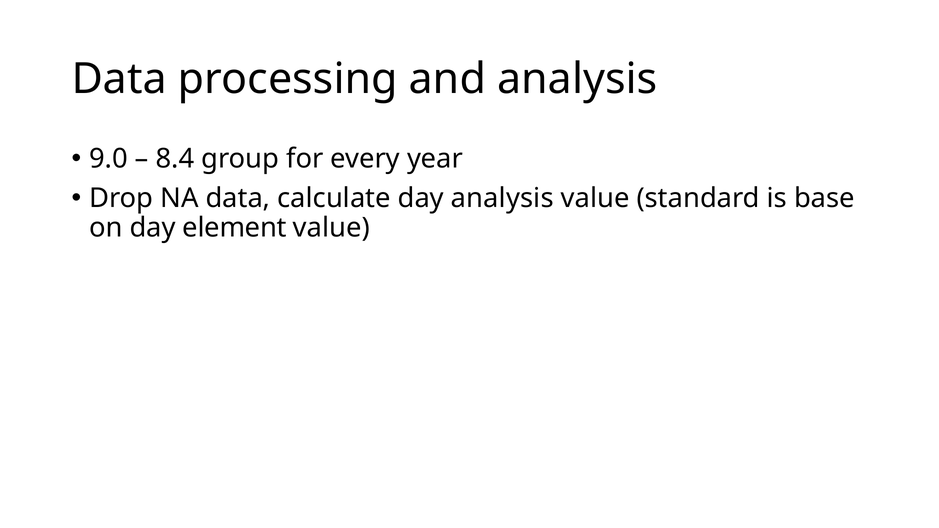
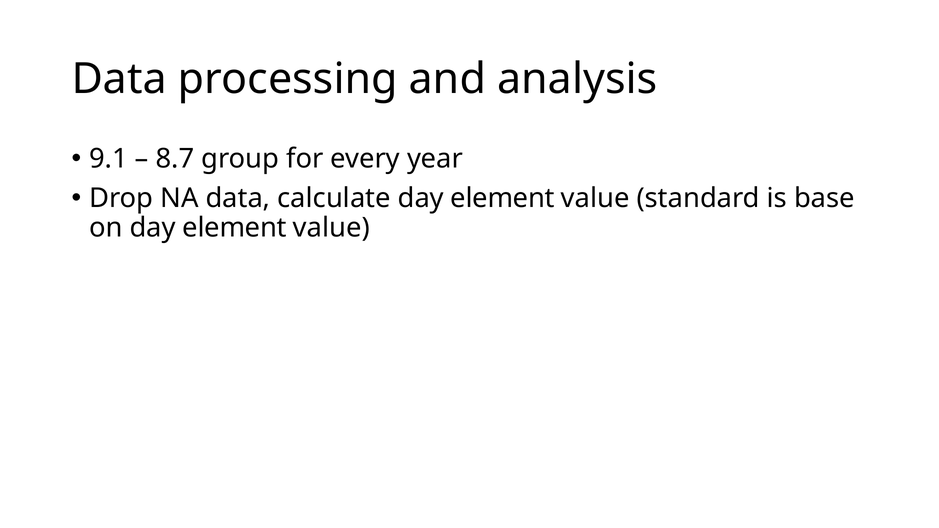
9.0: 9.0 -> 9.1
8.4: 8.4 -> 8.7
calculate day analysis: analysis -> element
